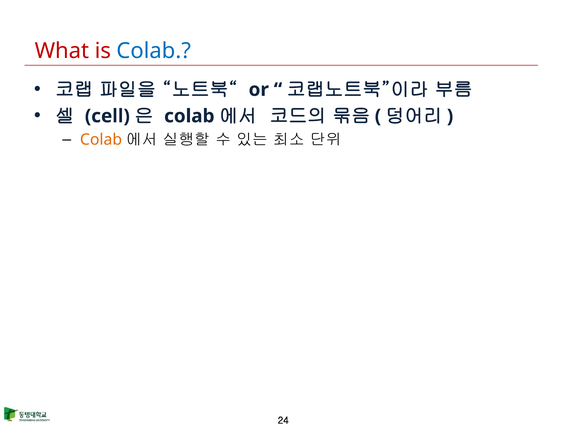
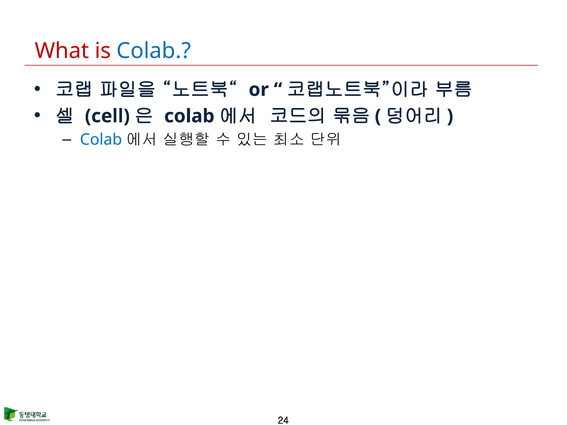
Colab at (101, 140) colour: orange -> blue
